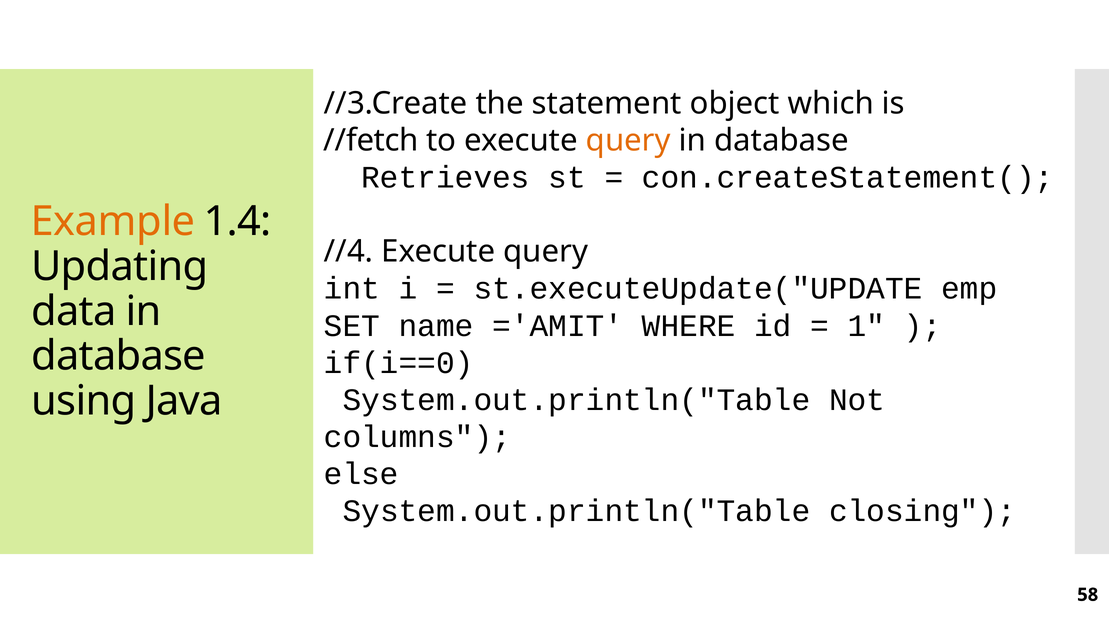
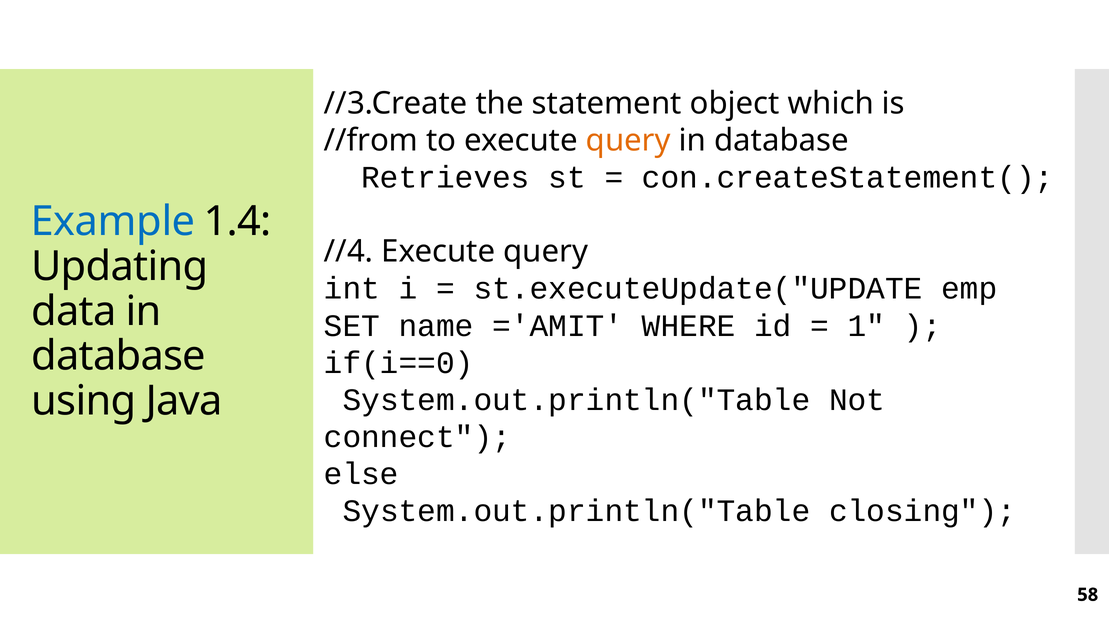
//fetch: //fetch -> //from
Example colour: orange -> blue
columns: columns -> connect
